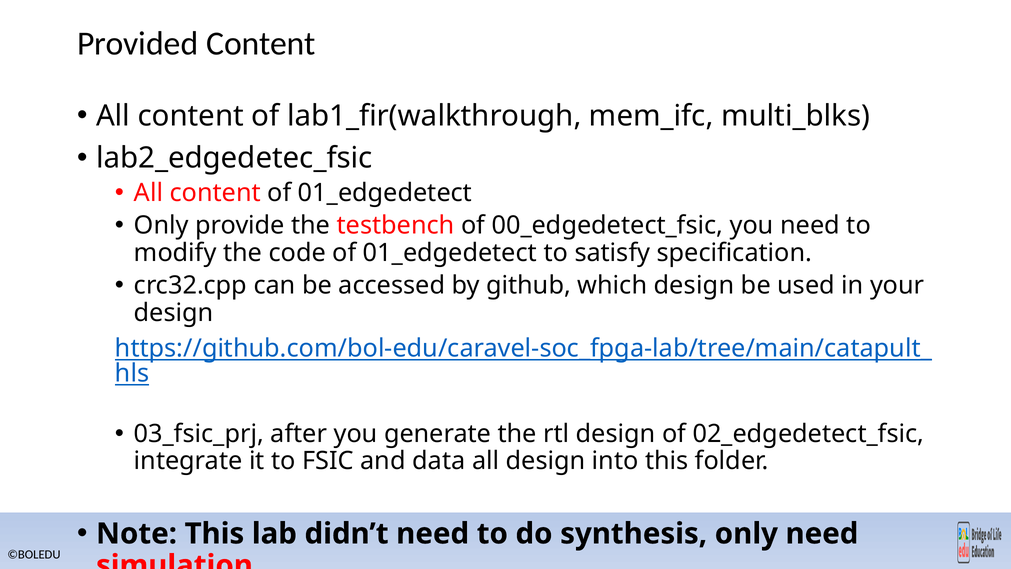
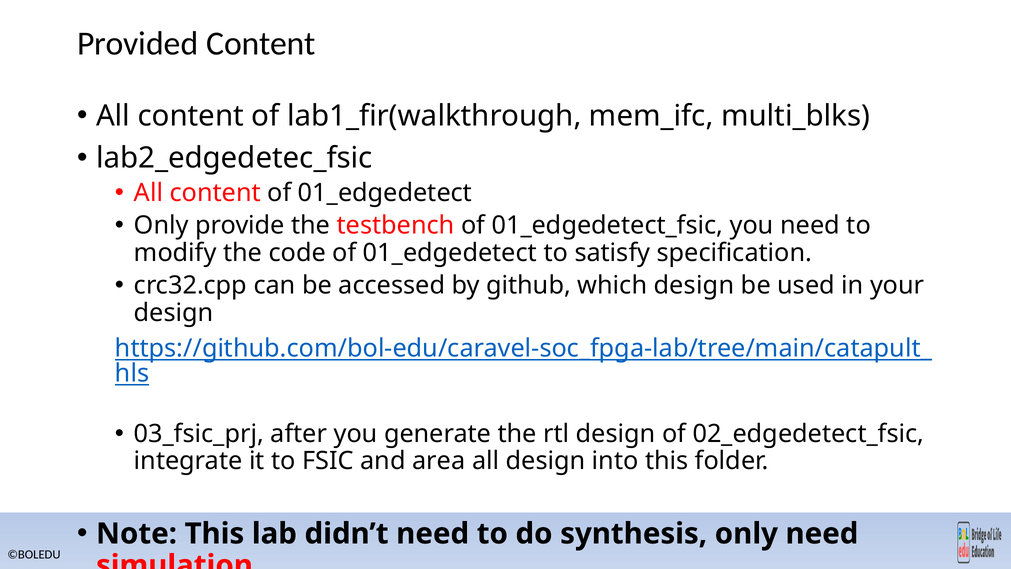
00_edgedetect_fsic: 00_edgedetect_fsic -> 01_edgedetect_fsic
data: data -> area
